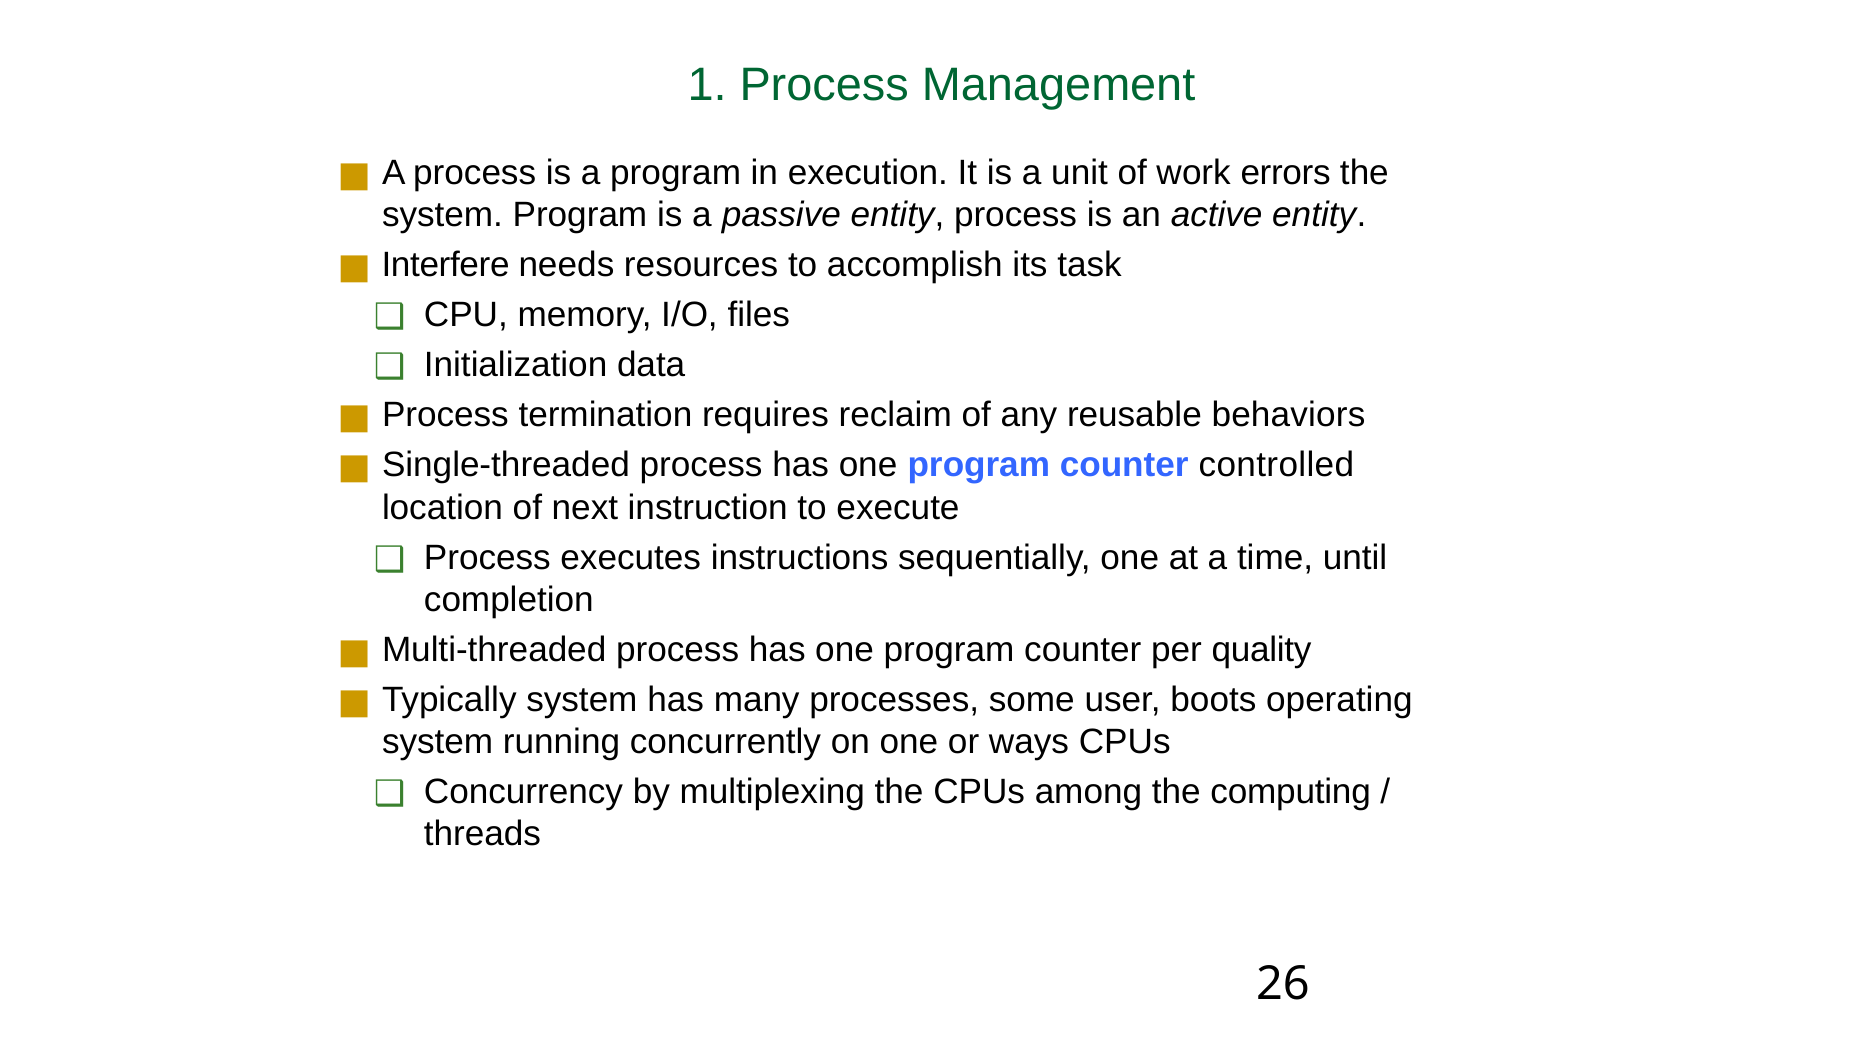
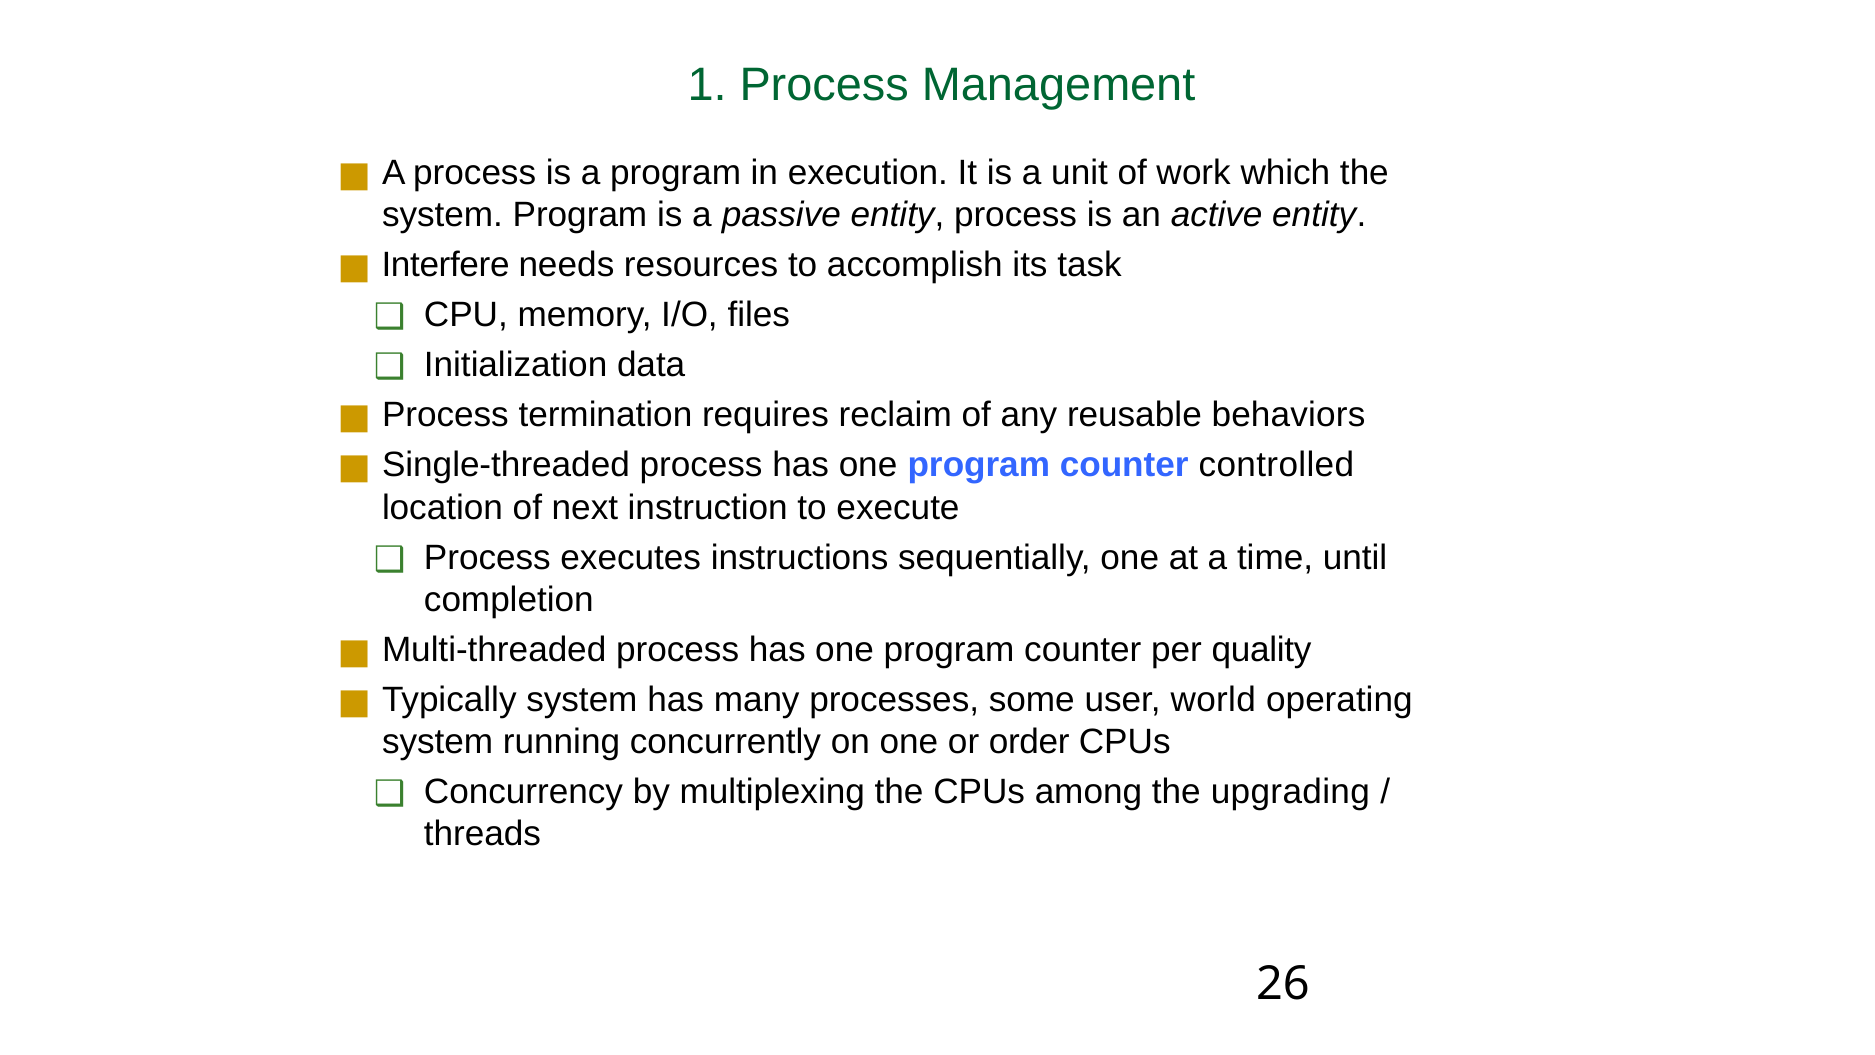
errors: errors -> which
boots: boots -> world
ways: ways -> order
computing: computing -> upgrading
